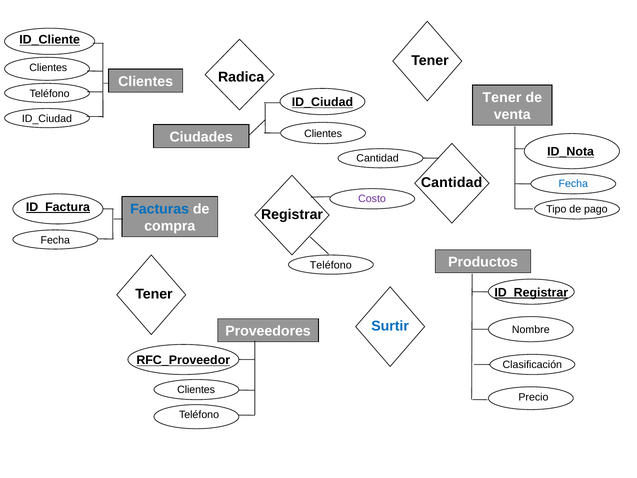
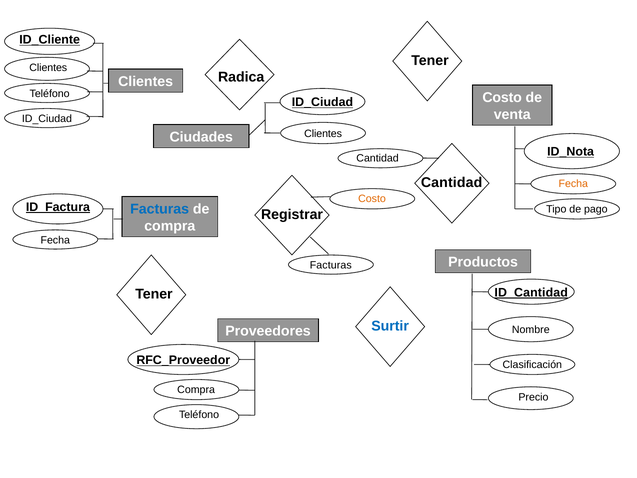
Tener at (502, 98): Tener -> Costo
Fecha at (573, 184) colour: blue -> orange
Costo at (372, 199) colour: purple -> orange
Teléfono at (331, 265): Teléfono -> Facturas
ID_Registrar: ID_Registrar -> ID_Cantidad
Clientes at (196, 390): Clientes -> Compra
